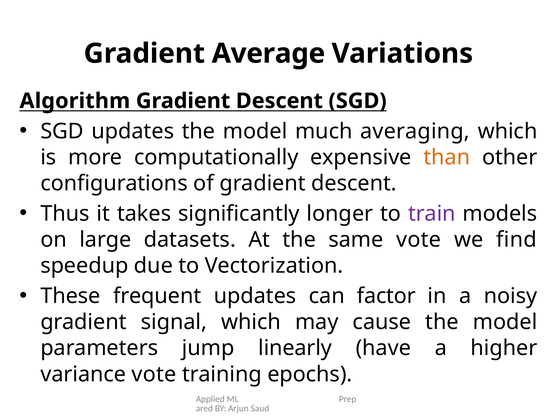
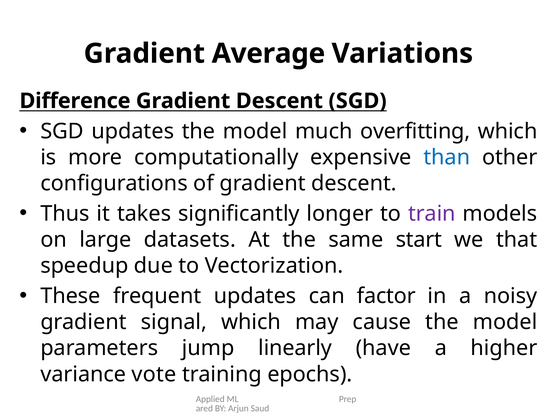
Algorithm: Algorithm -> Difference
averaging: averaging -> overfitting
than colour: orange -> blue
same vote: vote -> start
find: find -> that
